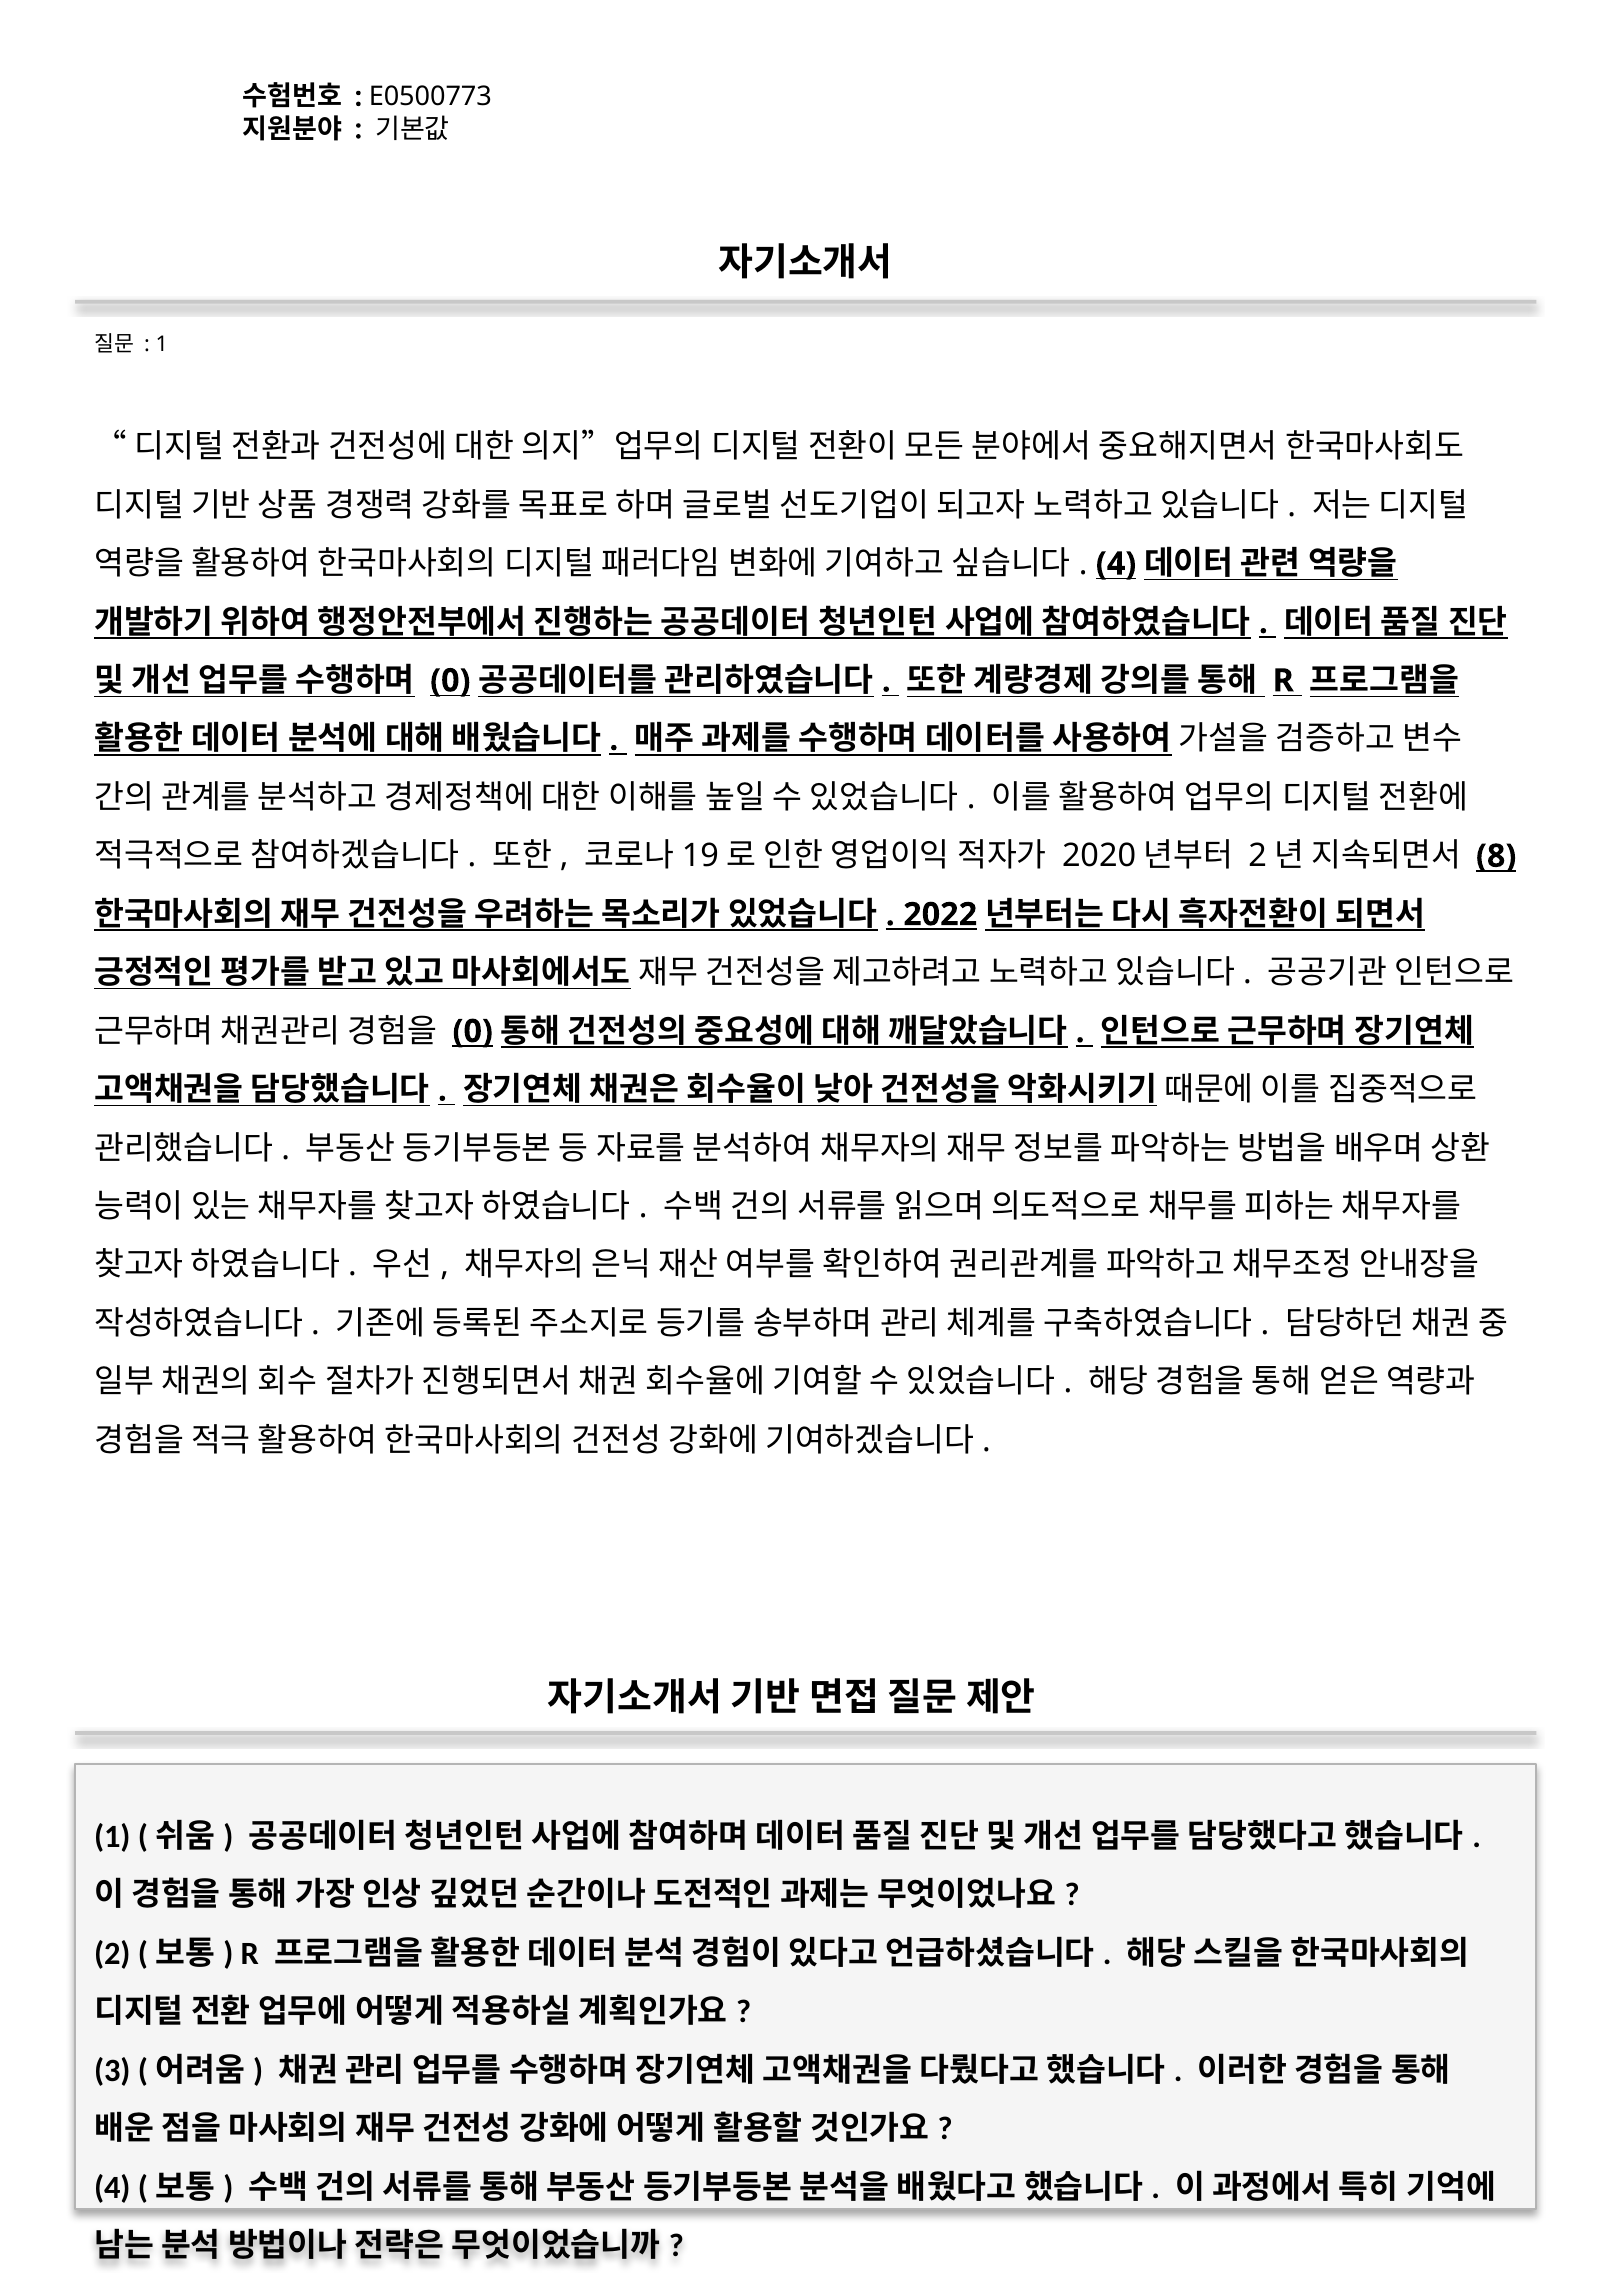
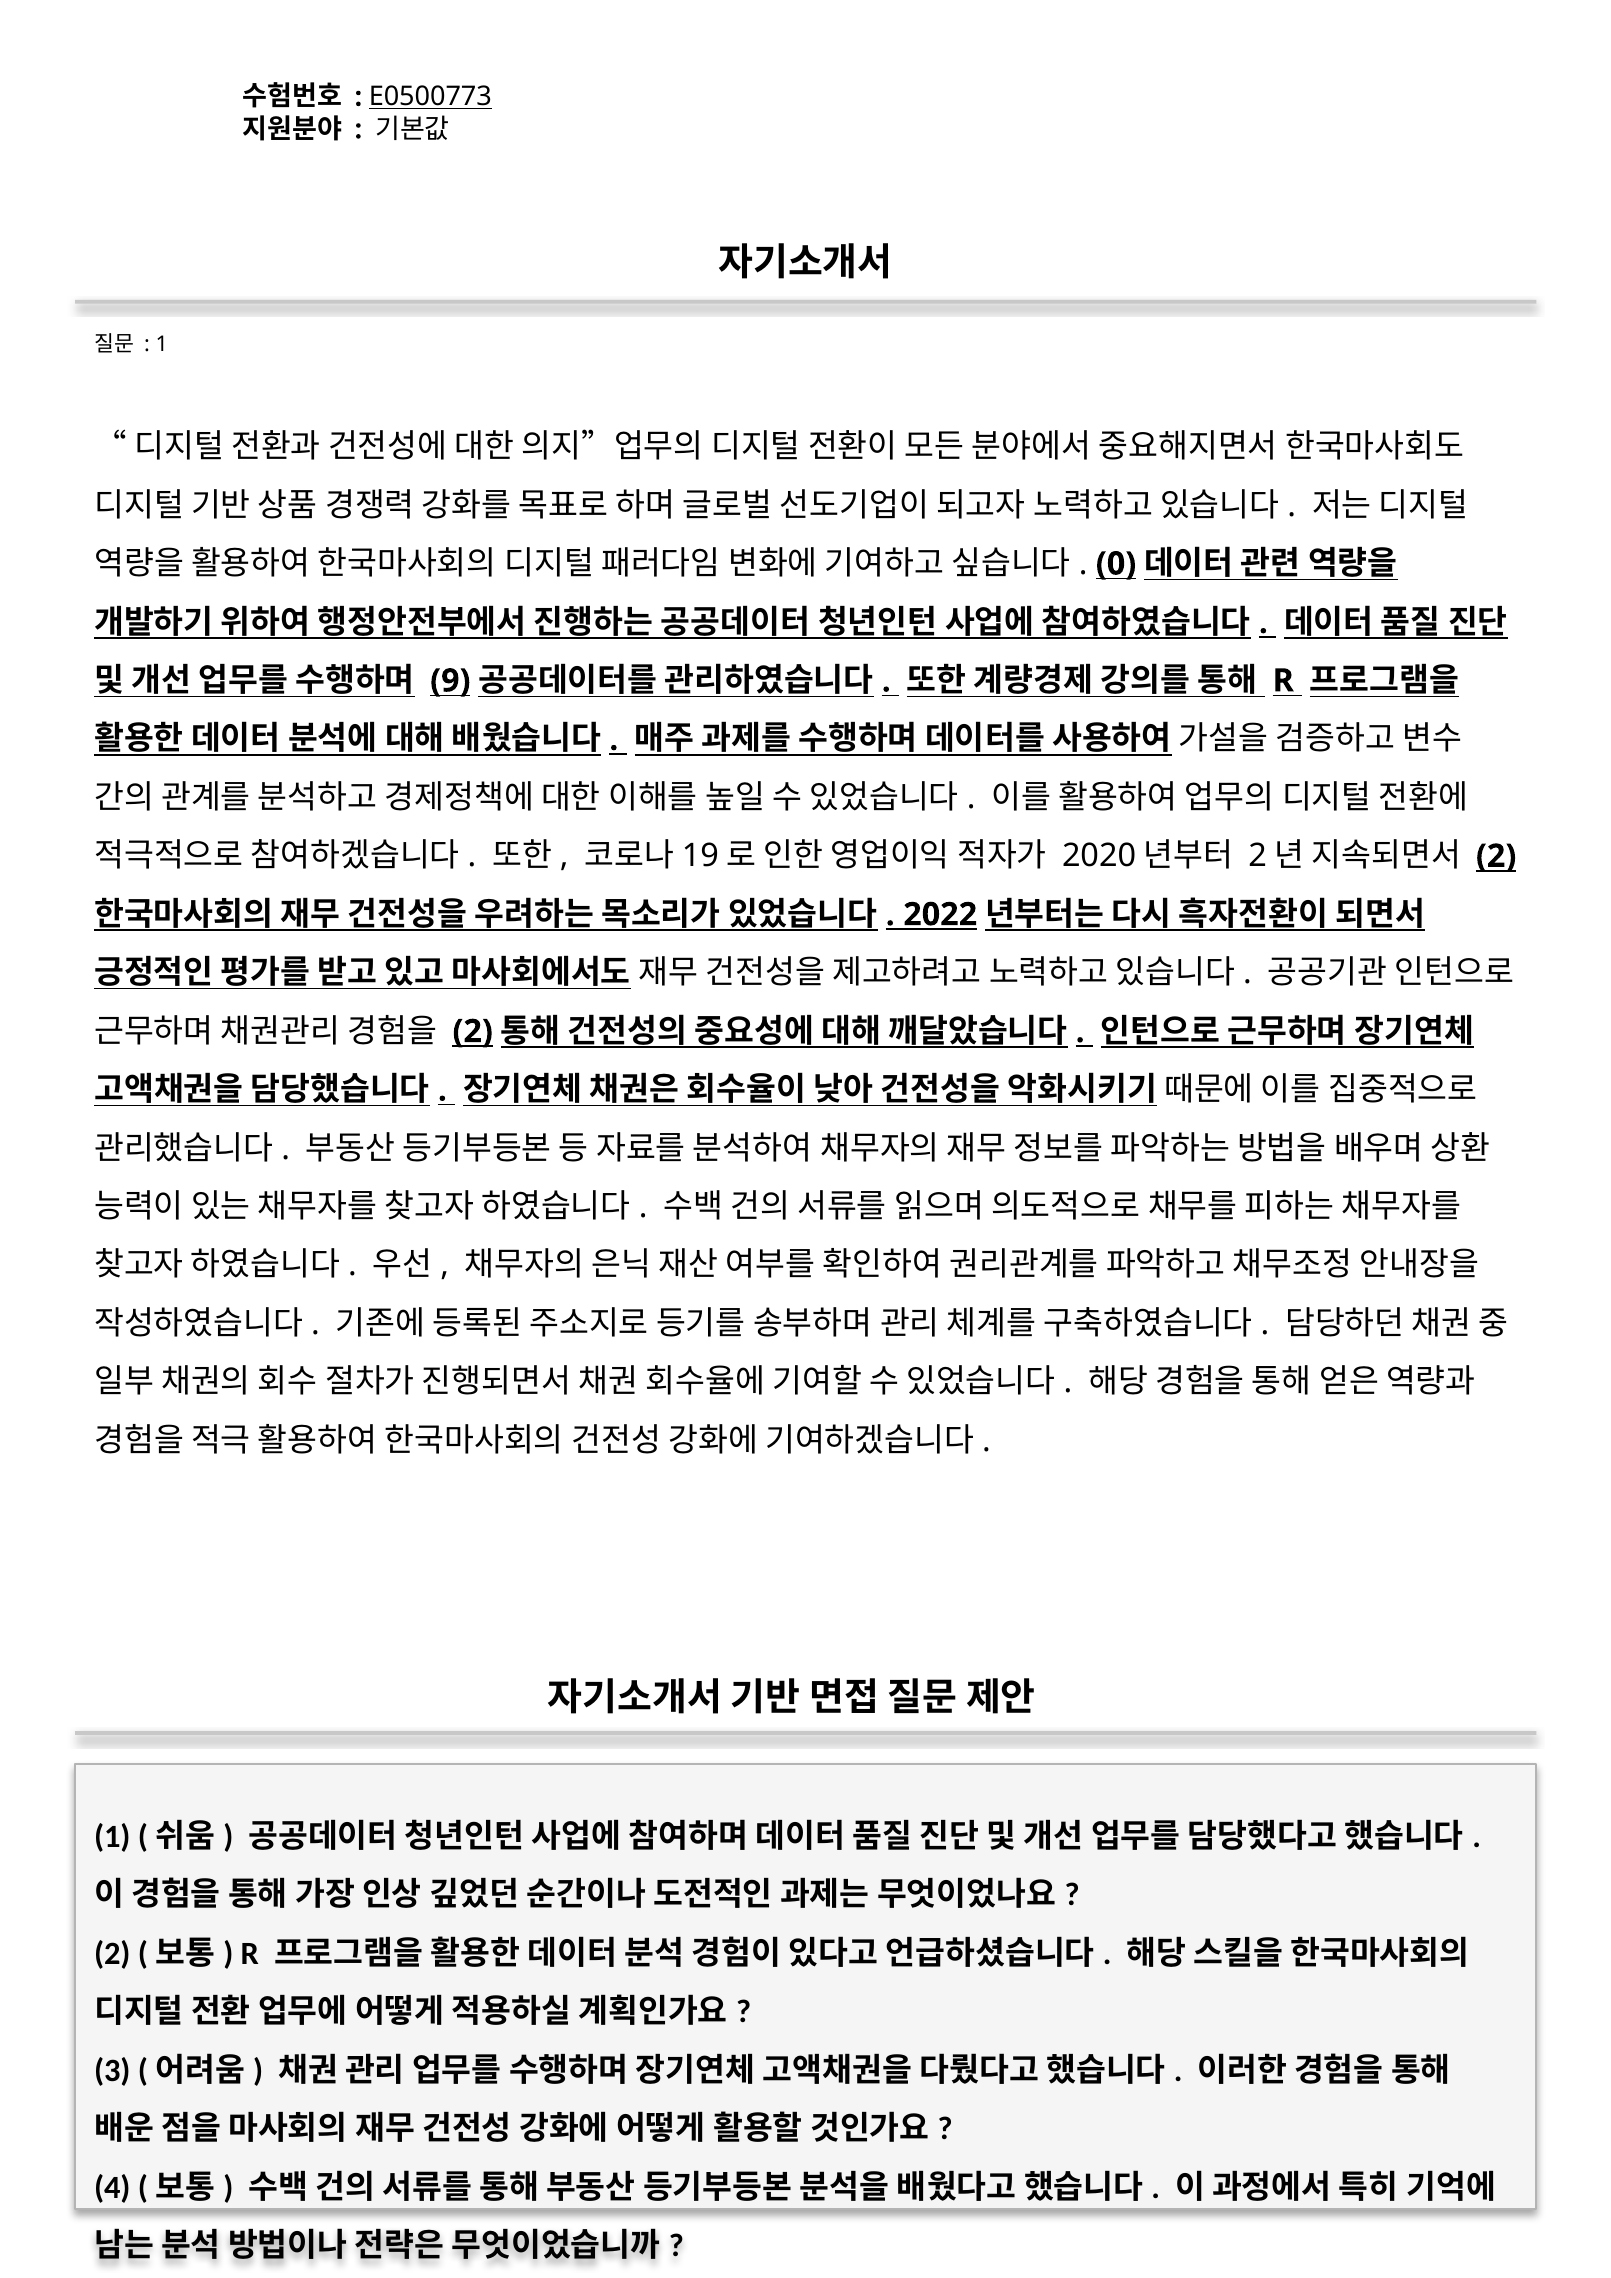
E0500773 underline: none -> present
4 at (1116, 564): 4 -> 0
0 at (450, 681): 0 -> 9
8 at (1496, 856): 8 -> 2
0 at (473, 1032): 0 -> 2
